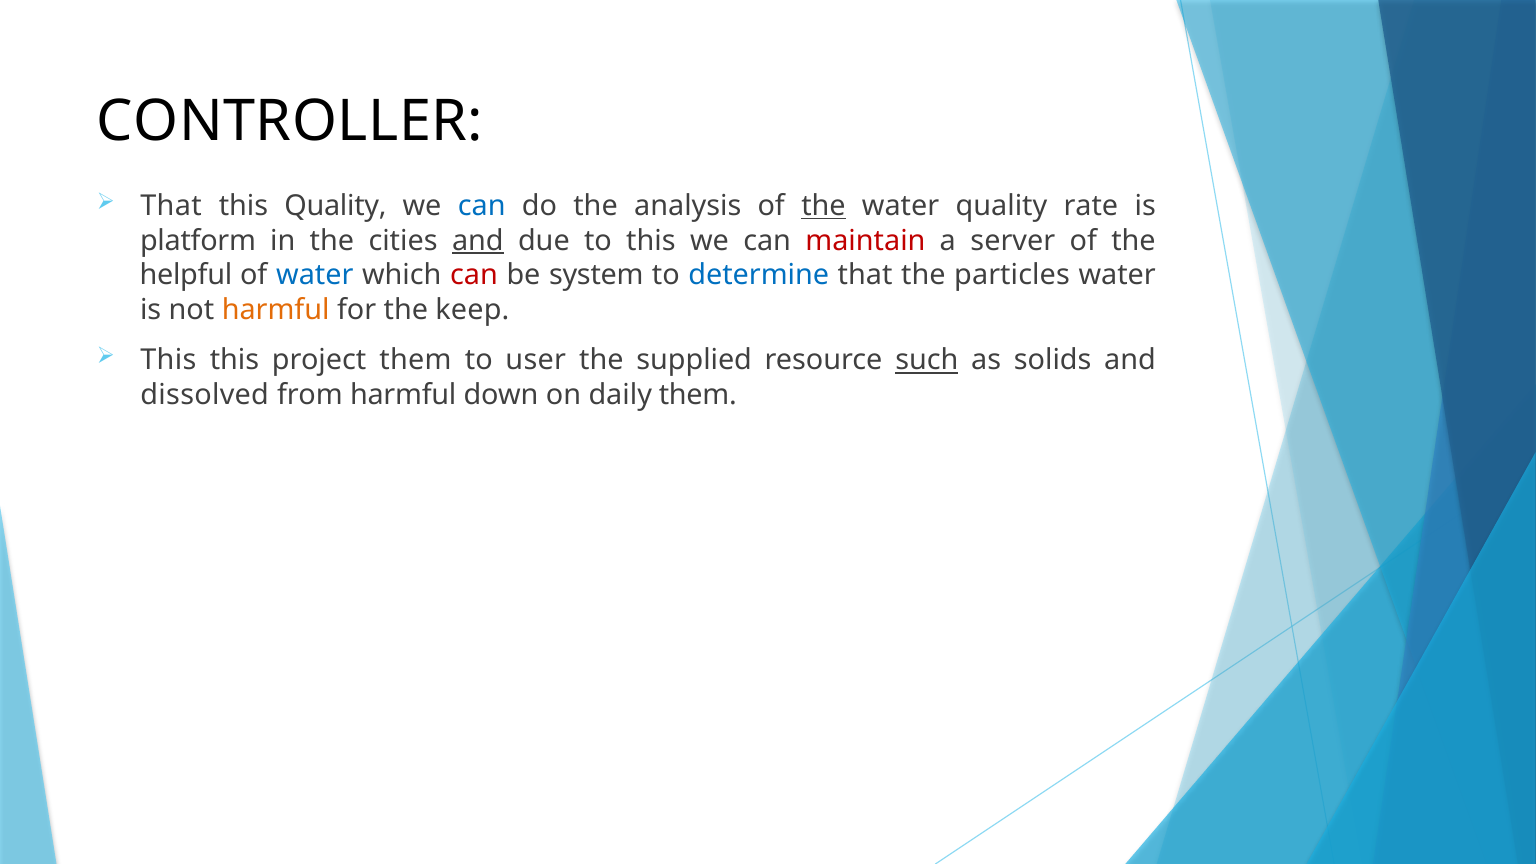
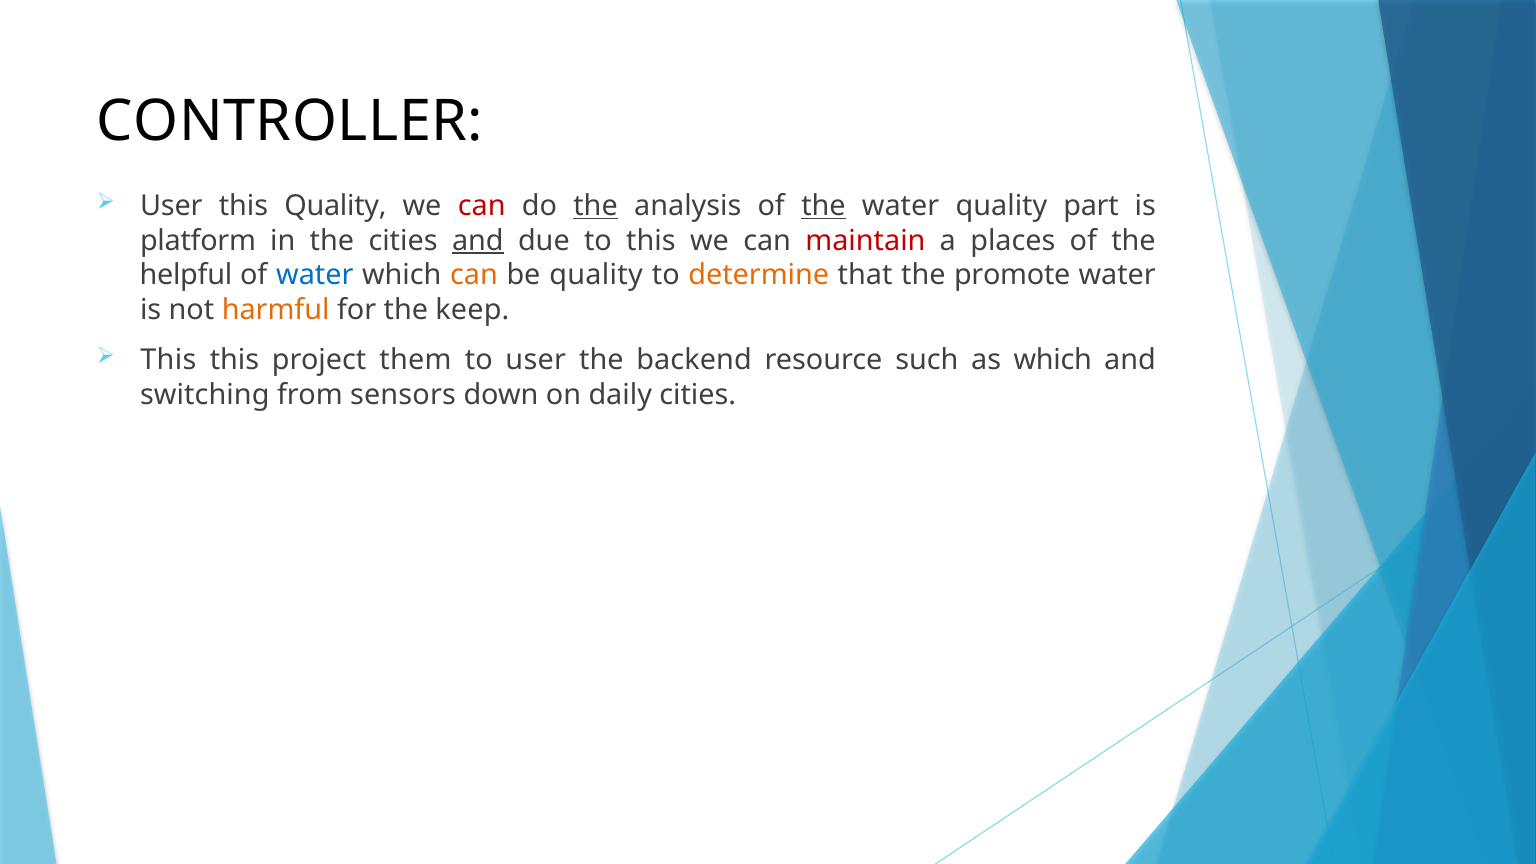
That at (171, 206): That -> User
can at (482, 206) colour: blue -> red
the at (596, 206) underline: none -> present
rate: rate -> part
server: server -> places
can at (474, 275) colour: red -> orange
be system: system -> quality
determine colour: blue -> orange
particles: particles -> promote
supplied: supplied -> backend
such underline: present -> none
as solids: solids -> which
dissolved: dissolved -> switching
from harmful: harmful -> sensors
daily them: them -> cities
